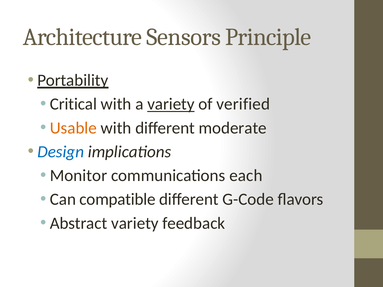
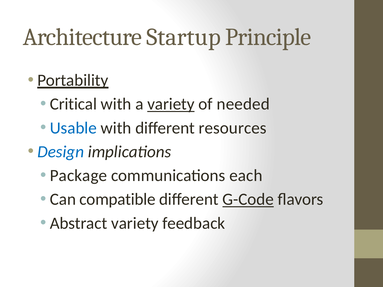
Sensors: Sensors -> Startup
verified: verified -> needed
Usable colour: orange -> blue
moderate: moderate -> resources
Monitor: Monitor -> Package
G-Code underline: none -> present
